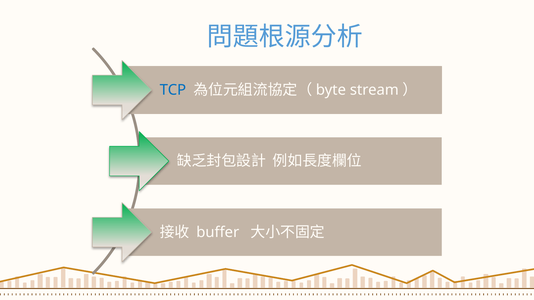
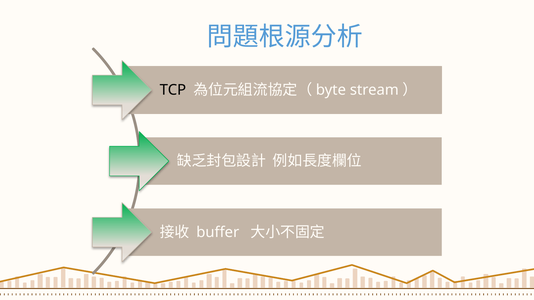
TCP colour: blue -> black
